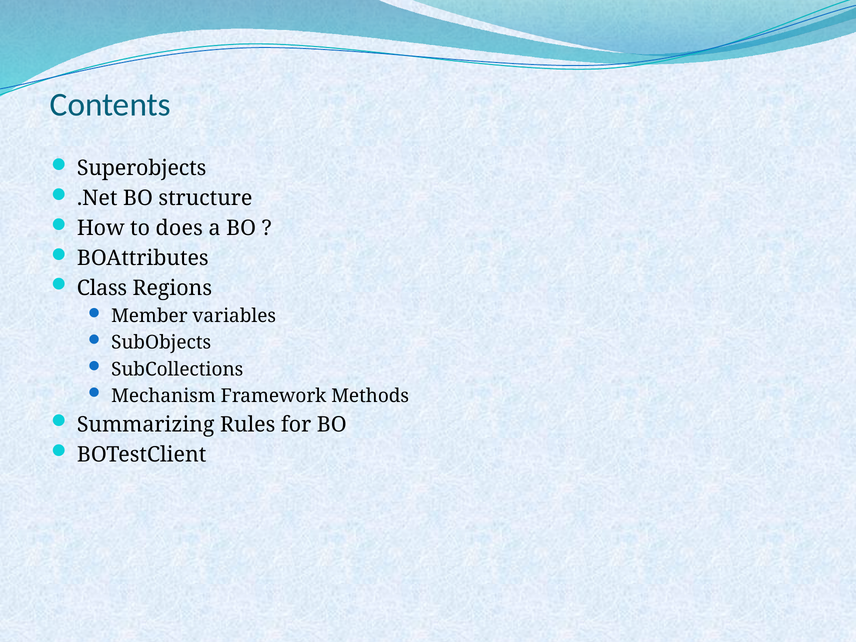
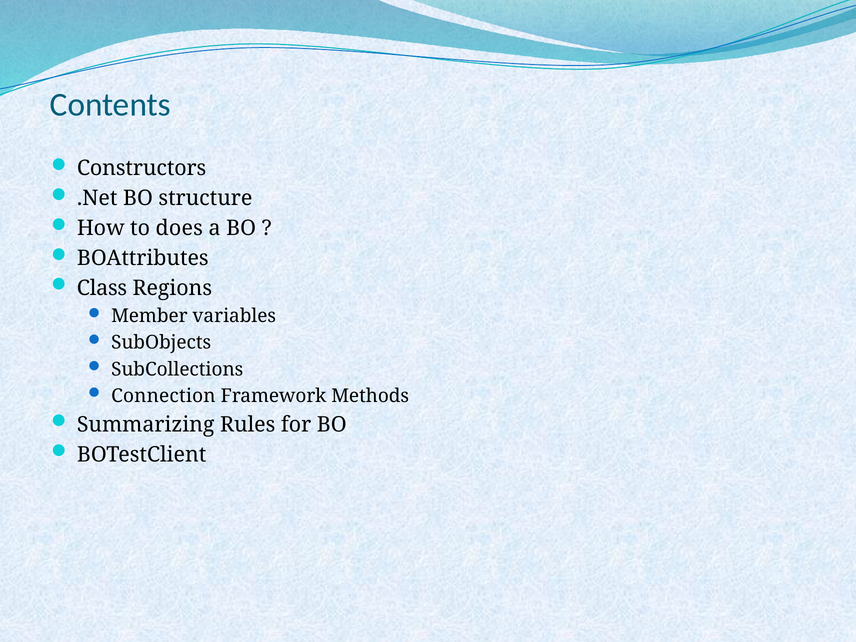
Superobjects: Superobjects -> Constructors
Mechanism: Mechanism -> Connection
